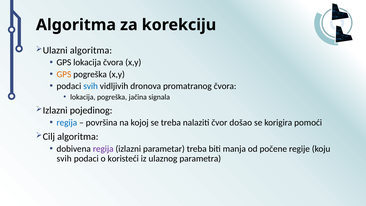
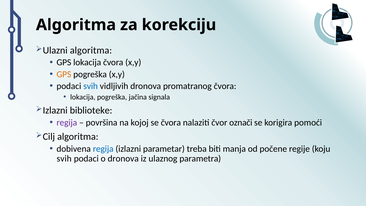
pojedinog: pojedinog -> biblioteke
regija at (67, 122) colour: blue -> purple
se treba: treba -> čvora
došao: došao -> označi
regija at (103, 149) colour: purple -> blue
o koristeći: koristeći -> dronova
